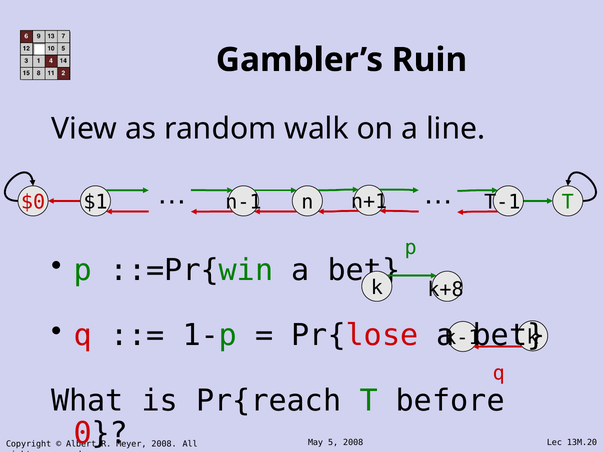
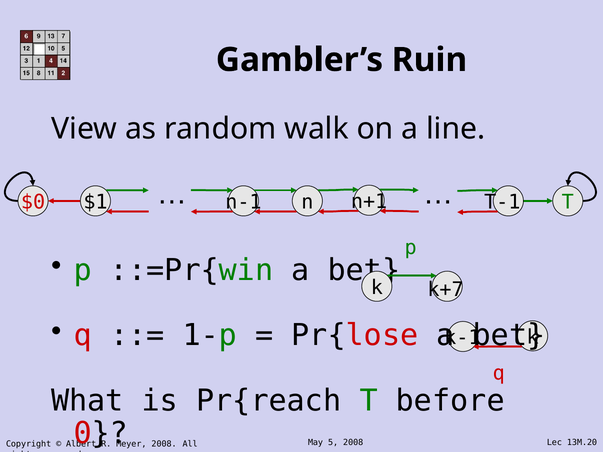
k+8: k+8 -> k+7
